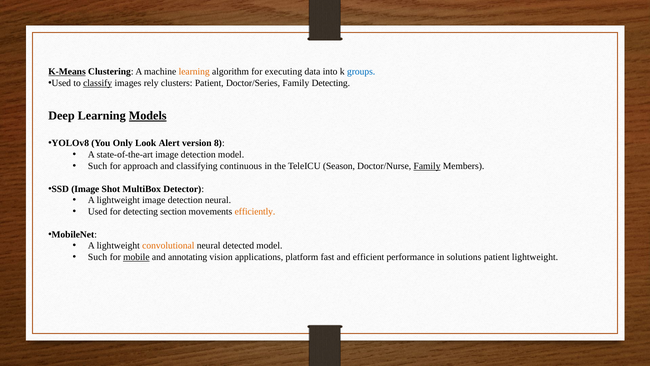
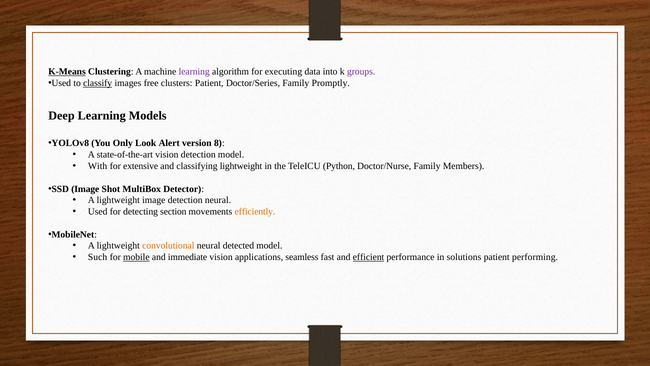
learning at (194, 72) colour: orange -> purple
groups colour: blue -> purple
rely: rely -> free
Family Detecting: Detecting -> Promptly
Models underline: present -> none
state-of-the-art image: image -> vision
Such at (98, 166): Such -> With
approach: approach -> extensive
classifying continuous: continuous -> lightweight
Season: Season -> Python
Family at (427, 166) underline: present -> none
annotating: annotating -> immediate
platform: platform -> seamless
efficient underline: none -> present
patient lightweight: lightweight -> performing
